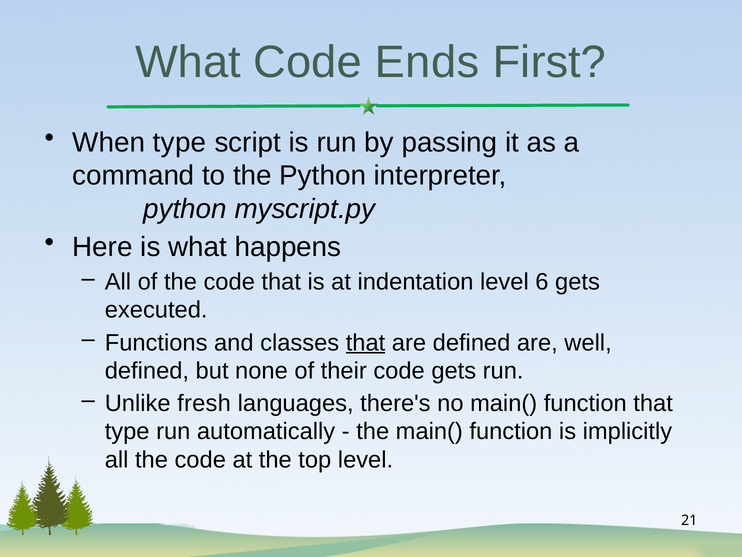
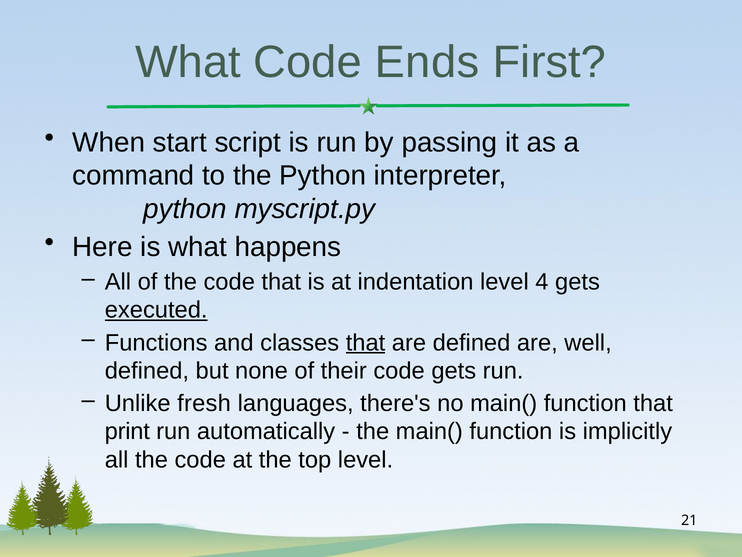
When type: type -> start
6: 6 -> 4
executed underline: none -> present
type at (127, 431): type -> print
